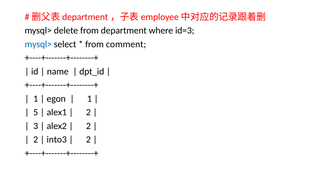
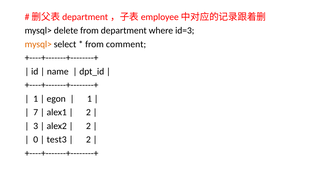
mysql> at (38, 44) colour: blue -> orange
5: 5 -> 7
2 at (36, 139): 2 -> 0
into3: into3 -> test3
